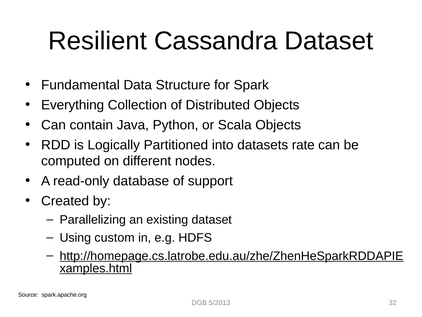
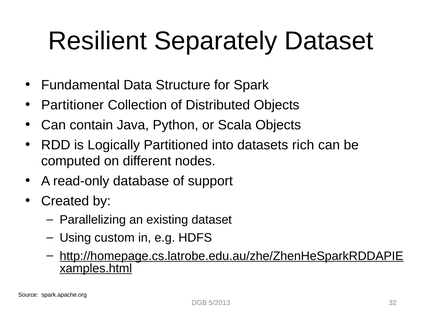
Cassandra: Cassandra -> Separately
Everything: Everything -> Partitioner
rate: rate -> rich
